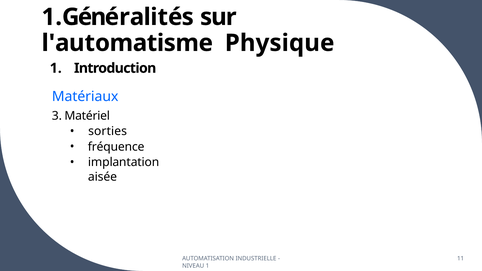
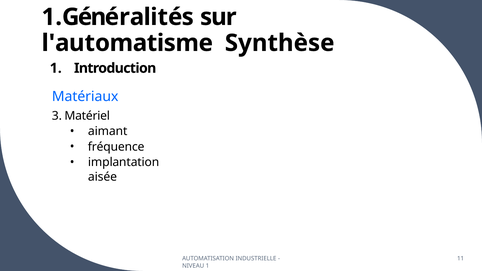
Physique: Physique -> Synthèse
sorties: sorties -> aimant
